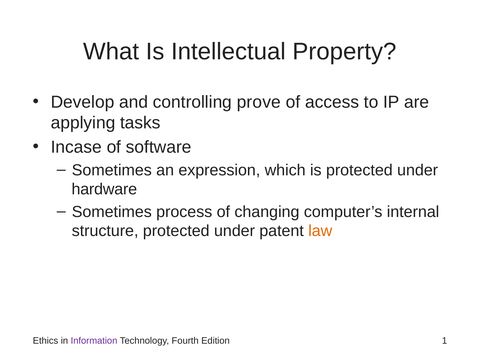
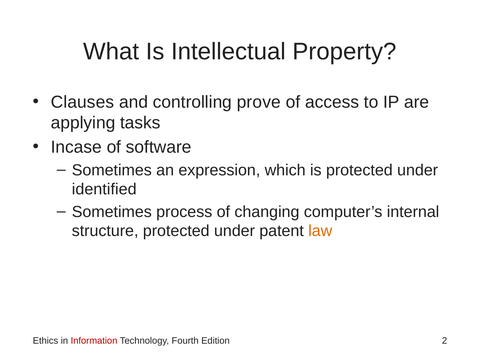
Develop: Develop -> Clauses
hardware: hardware -> identified
Information colour: purple -> red
1: 1 -> 2
